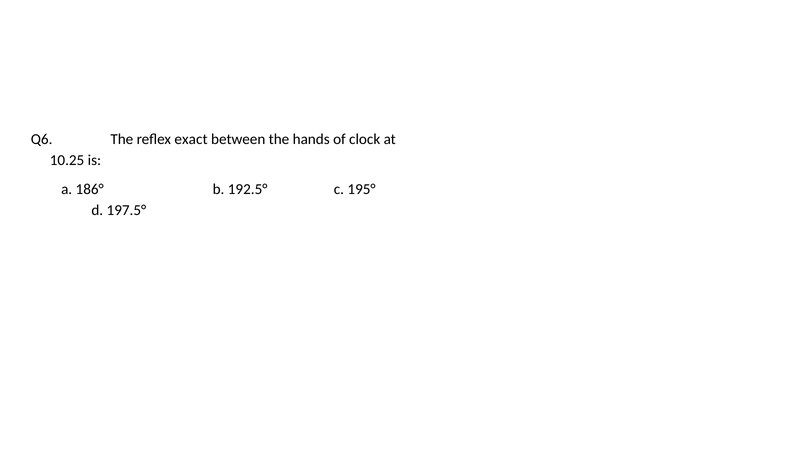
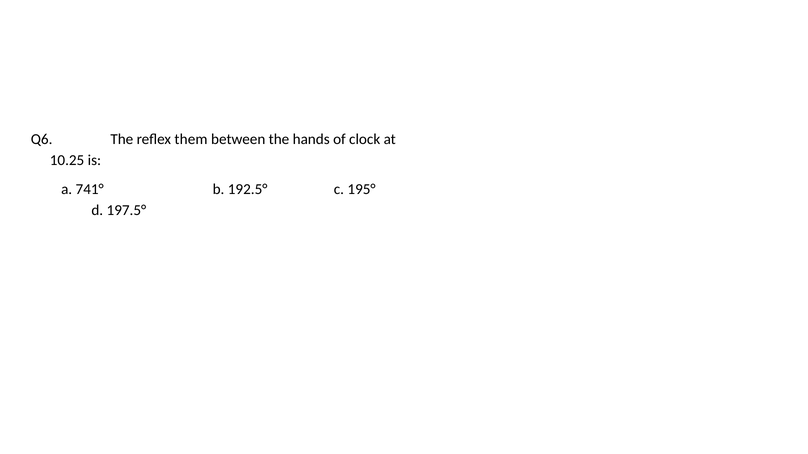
exact: exact -> them
186°: 186° -> 741°
